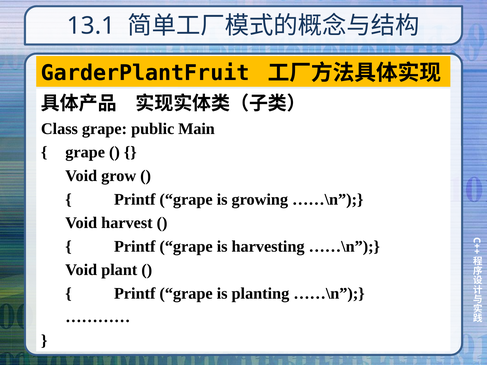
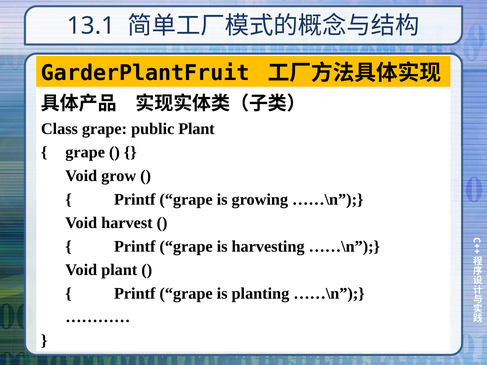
public Main: Main -> Plant
